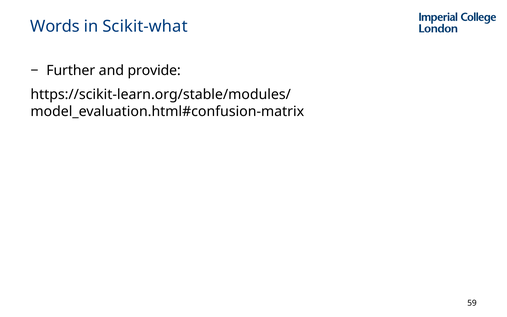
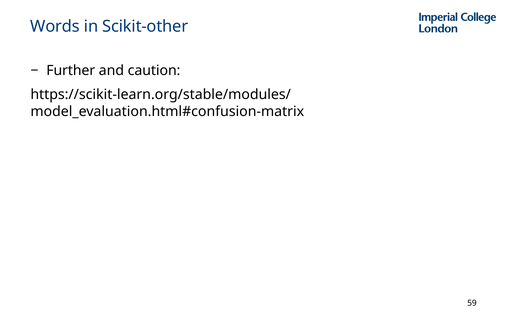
Scikit-what: Scikit-what -> Scikit-other
provide: provide -> caution
